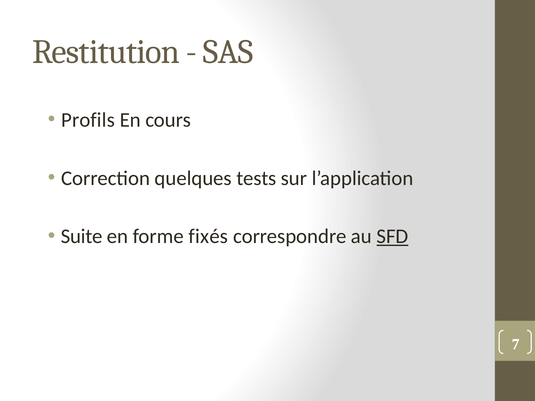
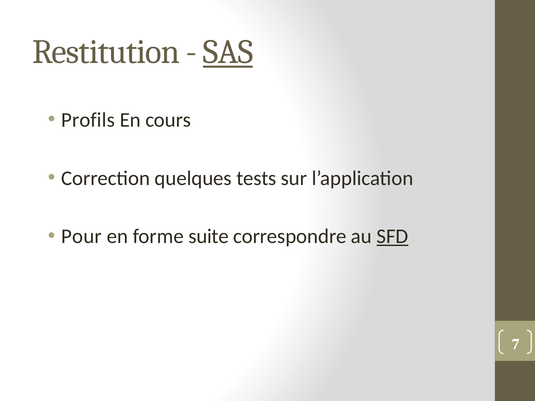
SAS underline: none -> present
Suite: Suite -> Pour
fixés: fixés -> suite
